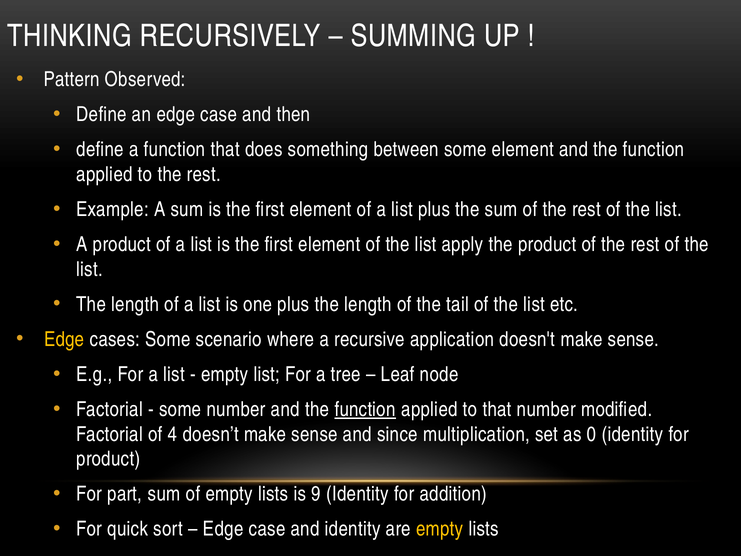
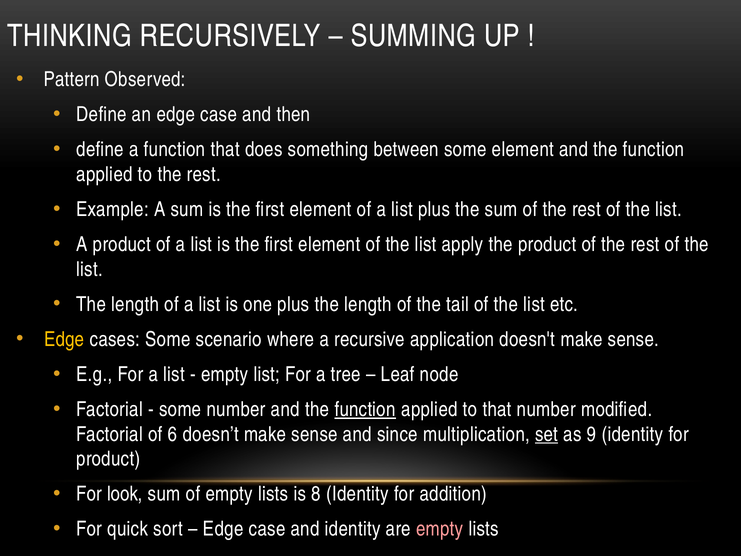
4: 4 -> 6
set underline: none -> present
0: 0 -> 9
part: part -> look
9: 9 -> 8
empty at (440, 529) colour: yellow -> pink
